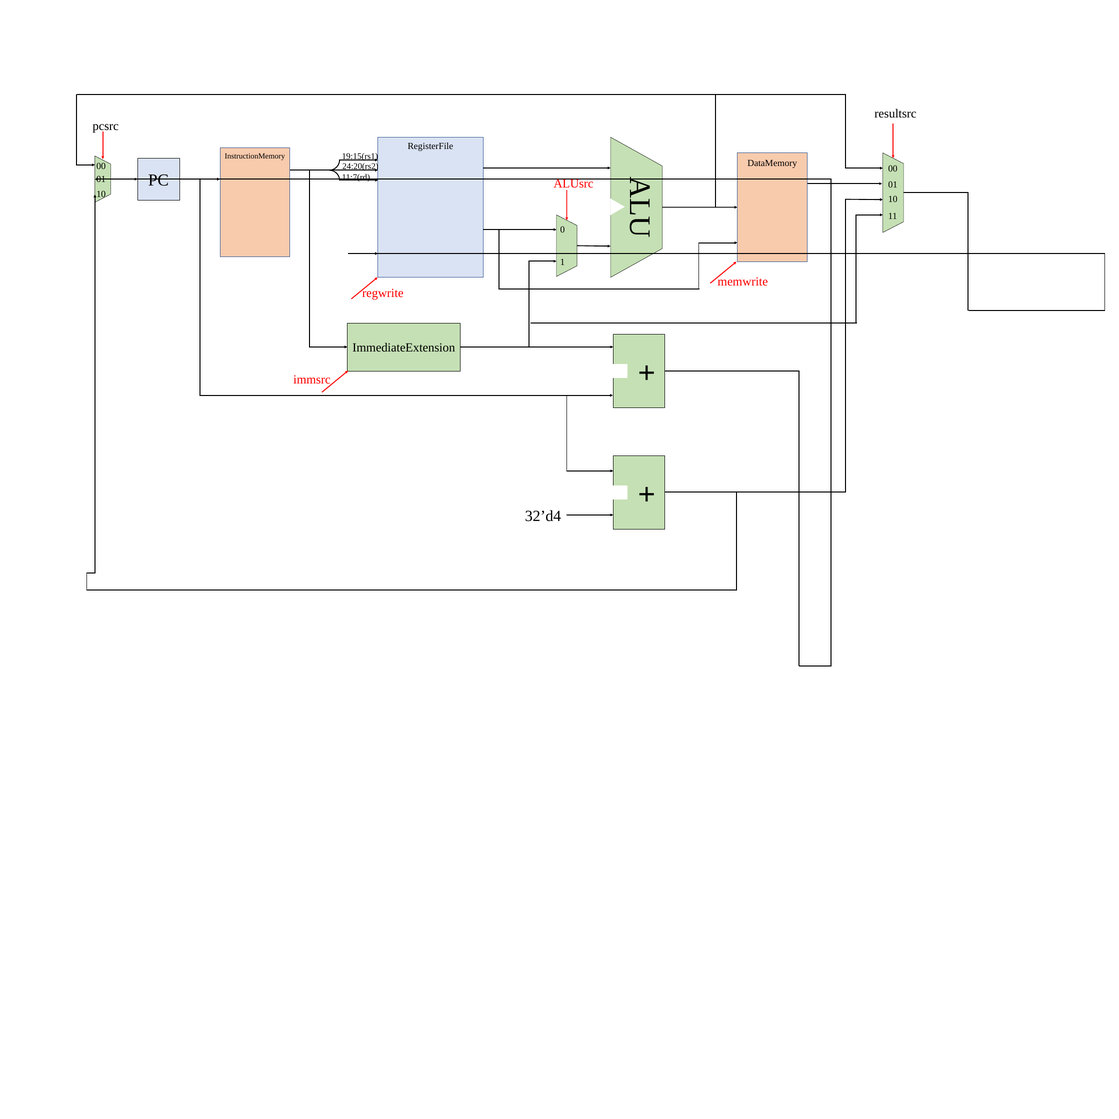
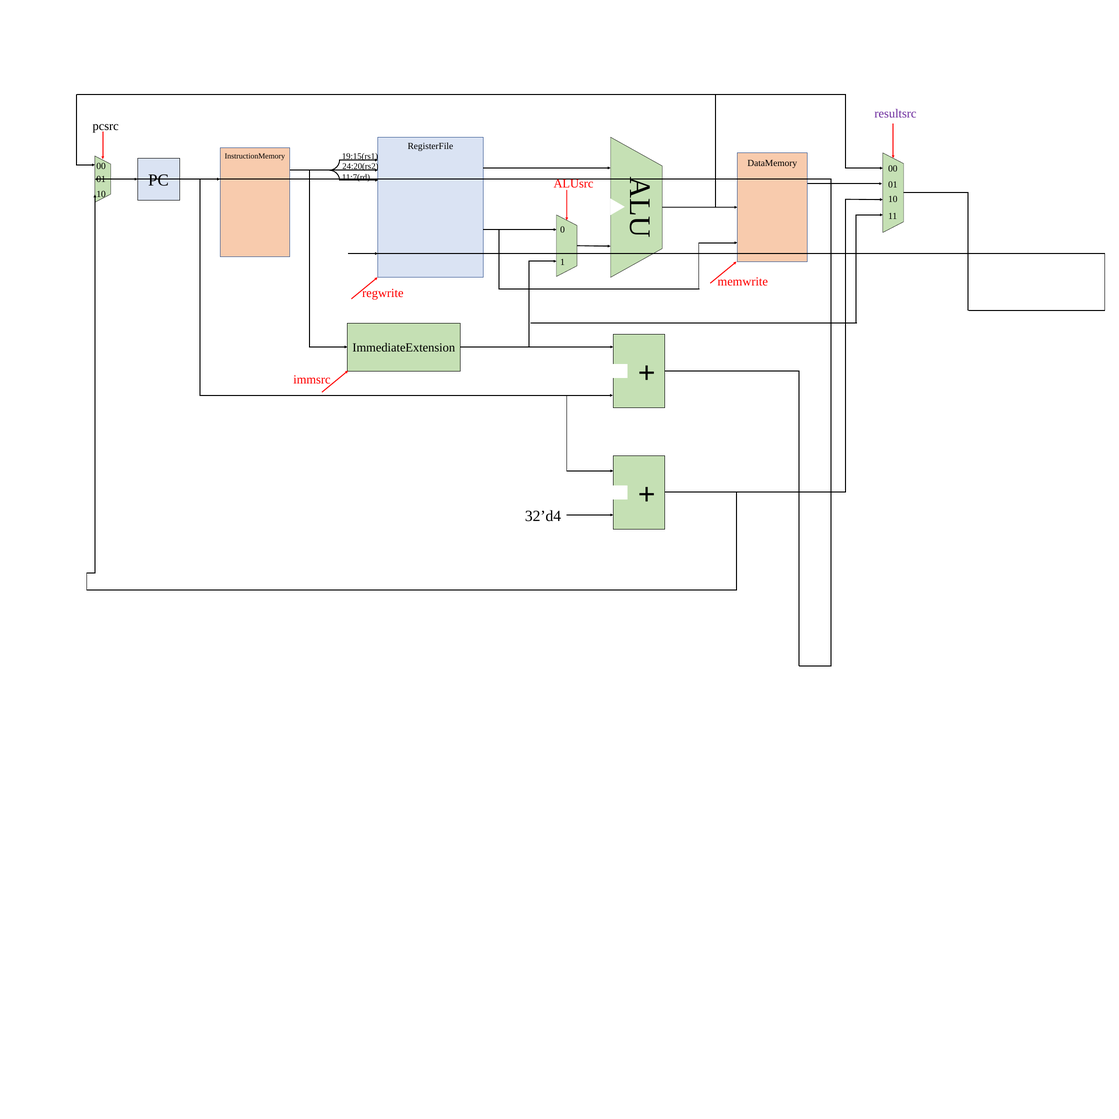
resultsrc colour: black -> purple
